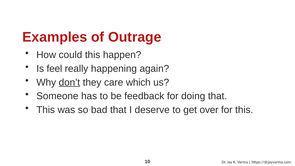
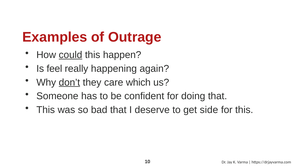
could underline: none -> present
feedback: feedback -> confident
over: over -> side
